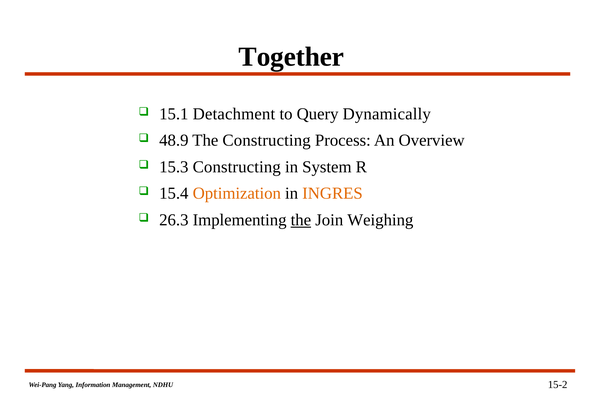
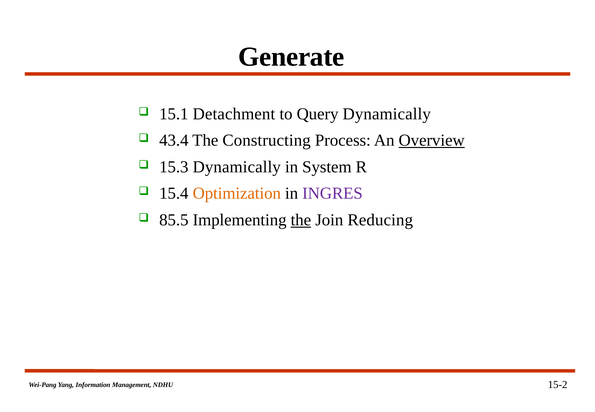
Together: Together -> Generate
48.9: 48.9 -> 43.4
Overview underline: none -> present
15.3 Constructing: Constructing -> Dynamically
INGRES colour: orange -> purple
26.3: 26.3 -> 85.5
Weighing: Weighing -> Reducing
